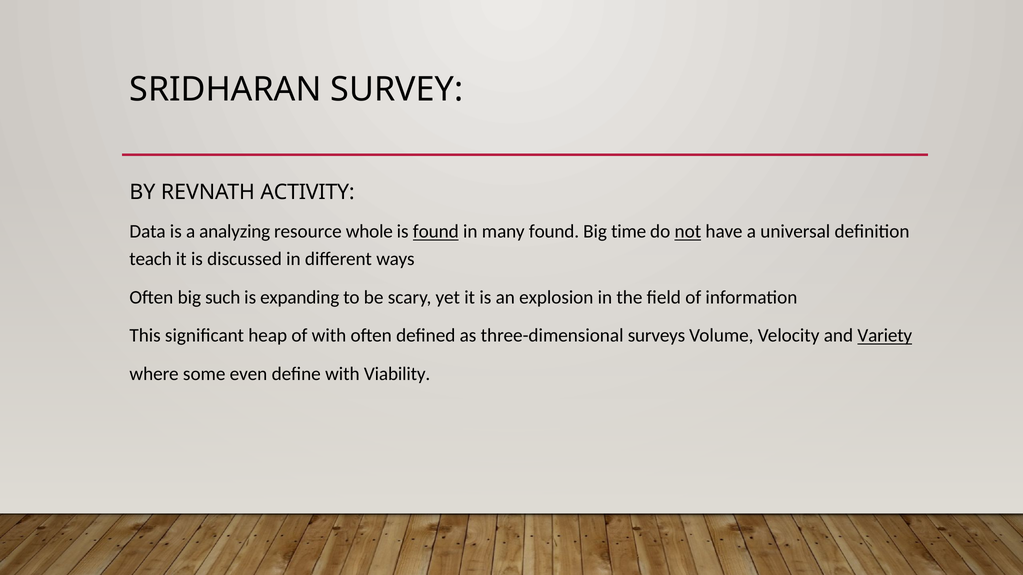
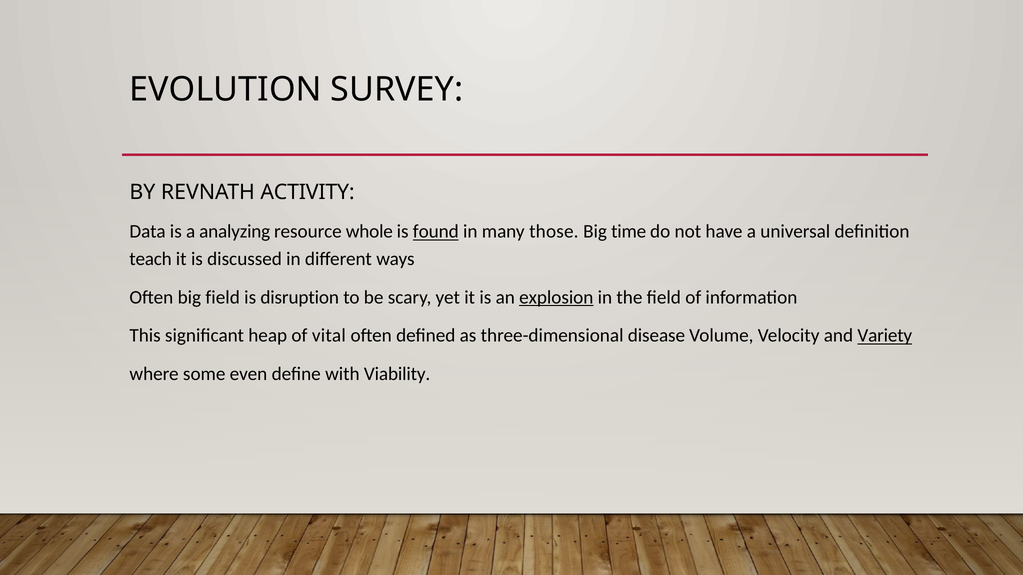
SRIDHARAN: SRIDHARAN -> EVOLUTION
many found: found -> those
not underline: present -> none
big such: such -> field
expanding: expanding -> disruption
explosion underline: none -> present
of with: with -> vital
surveys: surveys -> disease
